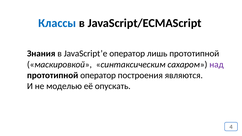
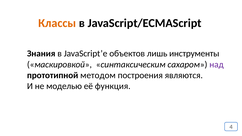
Классы colour: blue -> orange
JavaScript’е оператор: оператор -> объектов
лишь прототипной: прототипной -> инструменты
прототипной оператор: оператор -> методом
опускать: опускать -> функция
